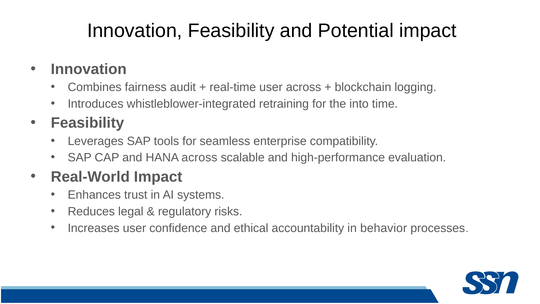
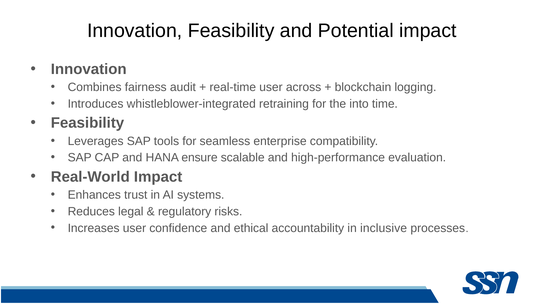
HANA across: across -> ensure
behavior: behavior -> inclusive
